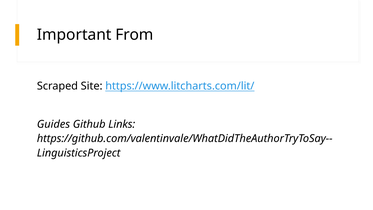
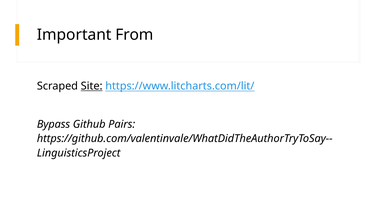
Site underline: none -> present
Guides: Guides -> Bypass
Links: Links -> Pairs
